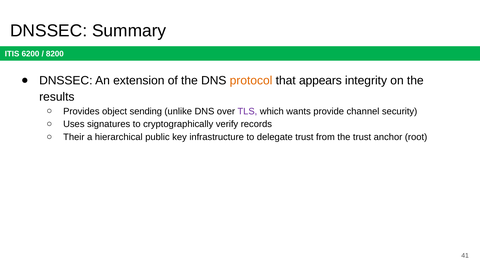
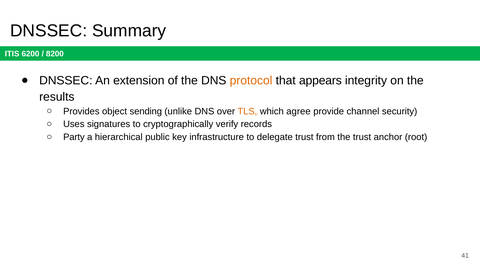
TLS colour: purple -> orange
wants: wants -> agree
Their: Their -> Party
